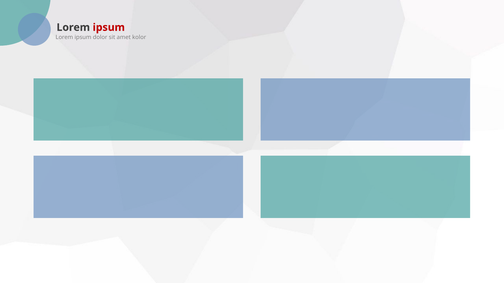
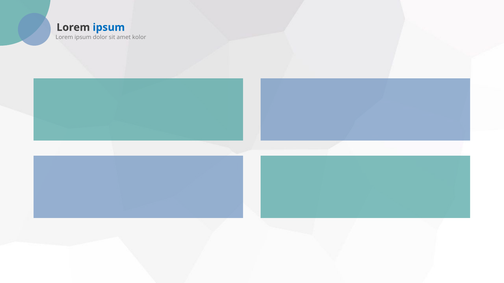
ipsum at (109, 27) colour: red -> blue
